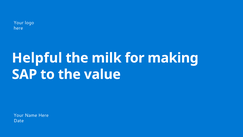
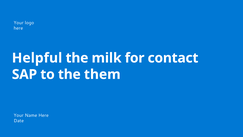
making: making -> contact
value: value -> them
